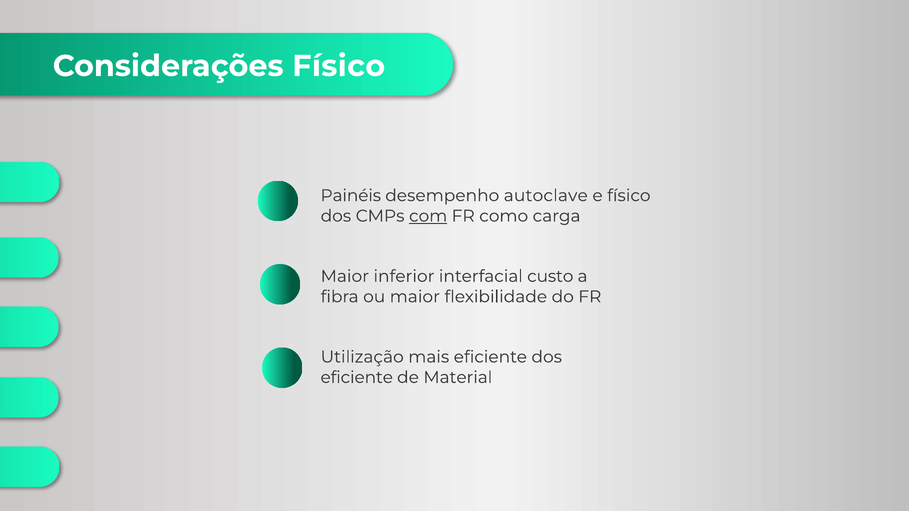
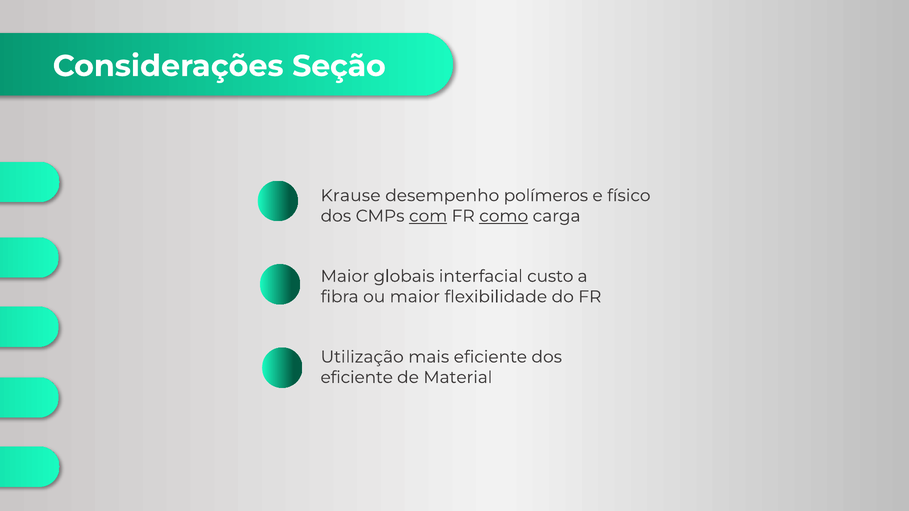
Considerações Físico: Físico -> Seção
Painéis: Painéis -> Krause
autoclave: autoclave -> polímeros
como underline: none -> present
inferior: inferior -> globais
